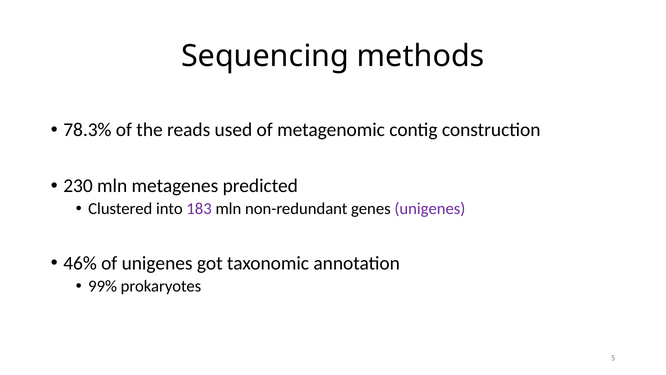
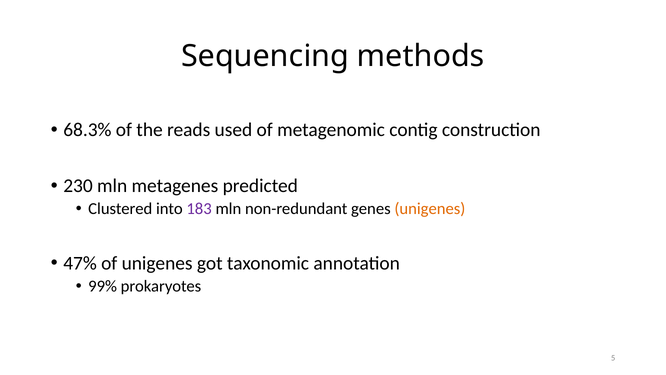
78.3%: 78.3% -> 68.3%
unigenes at (430, 209) colour: purple -> orange
46%: 46% -> 47%
